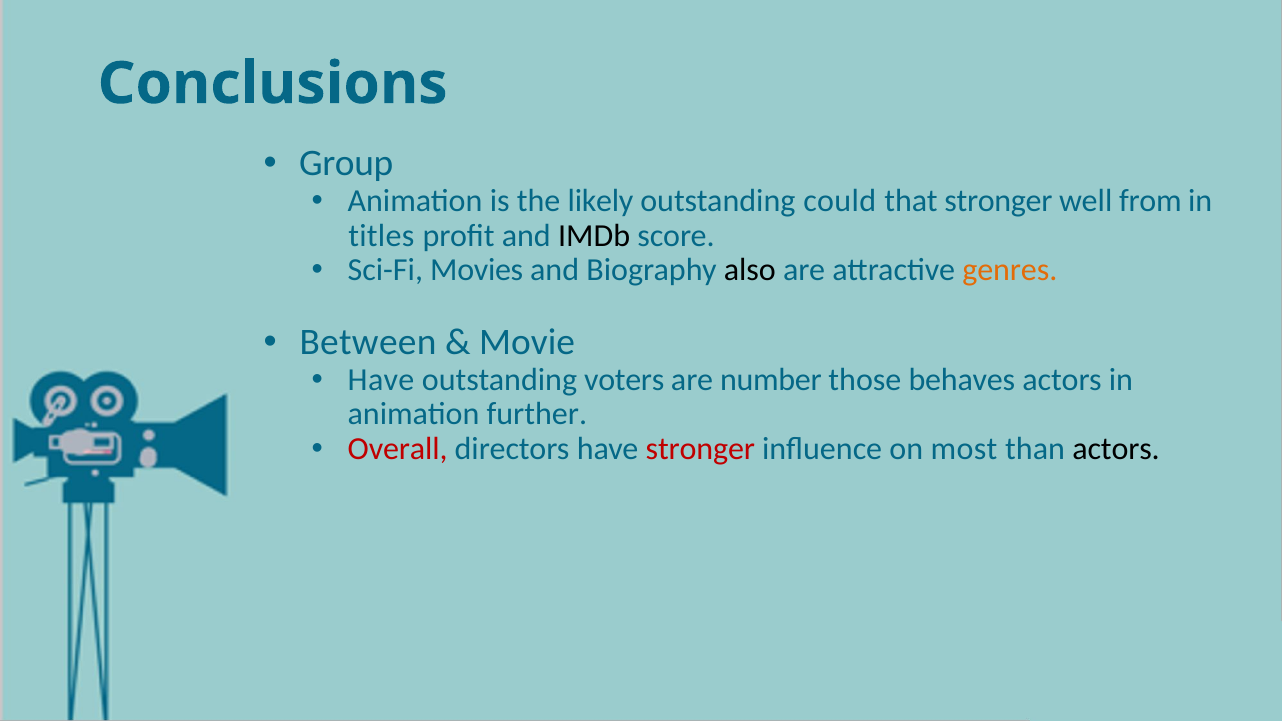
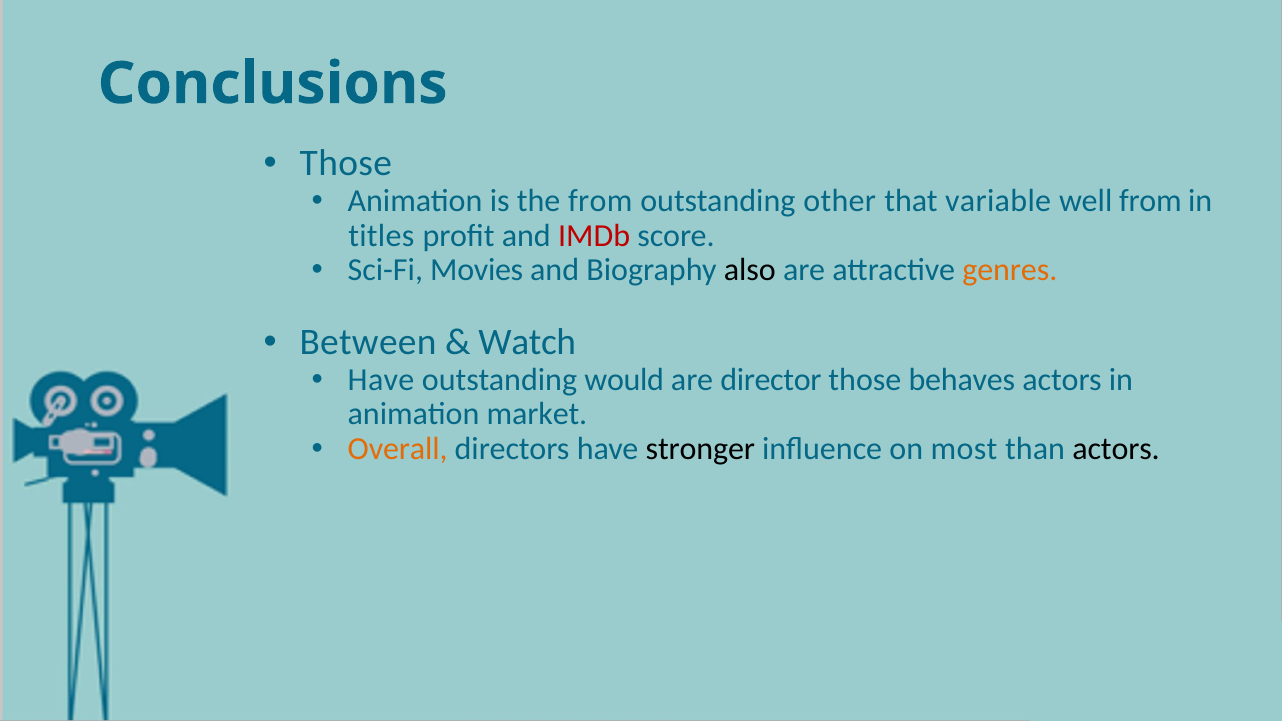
Group at (346, 164): Group -> Those
the likely: likely -> from
could: could -> other
that stronger: stronger -> variable
IMDb colour: black -> red
Movie: Movie -> Watch
voters: voters -> would
number: number -> director
further: further -> market
Overall colour: red -> orange
stronger at (700, 449) colour: red -> black
